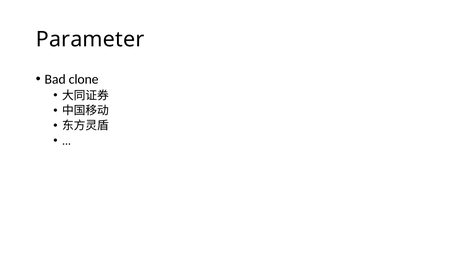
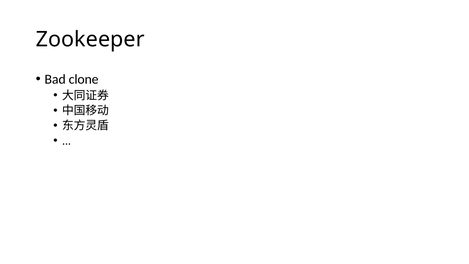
Parameter: Parameter -> Zookeeper
